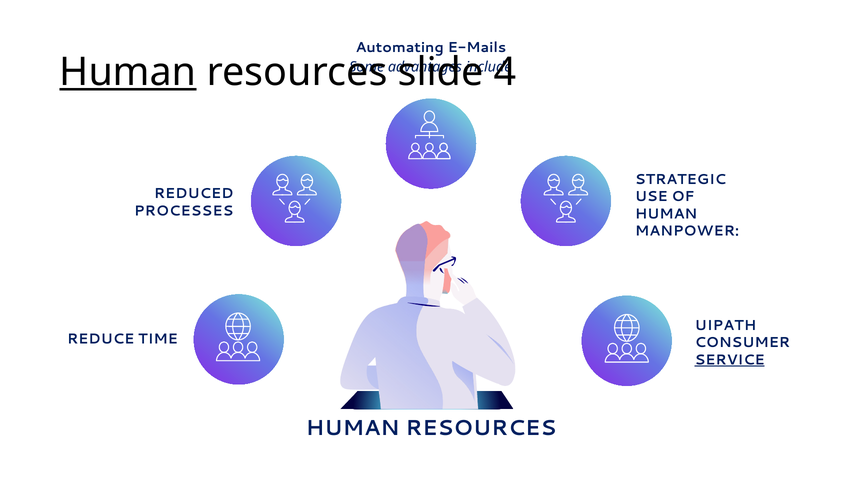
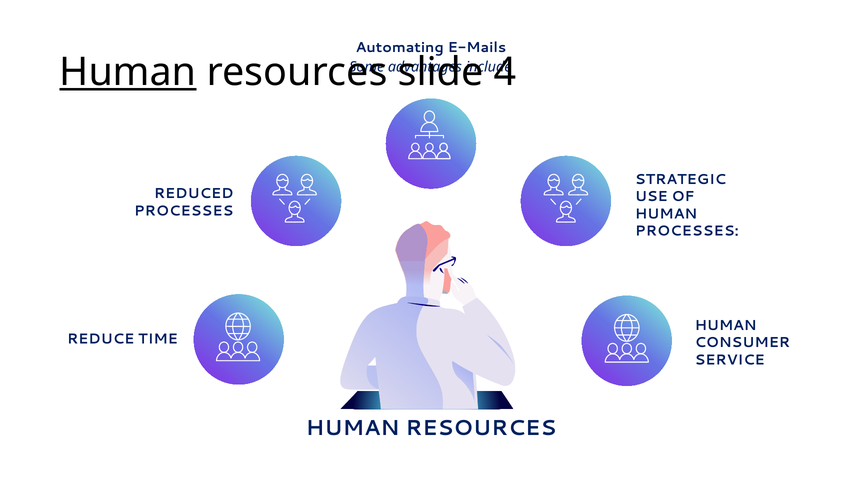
MANPOWER at (687, 231): MANPOWER -> PROCESSES
UIPATH at (726, 325): UIPATH -> HUMAN
SERVICE underline: present -> none
